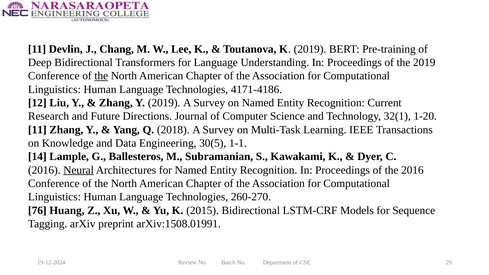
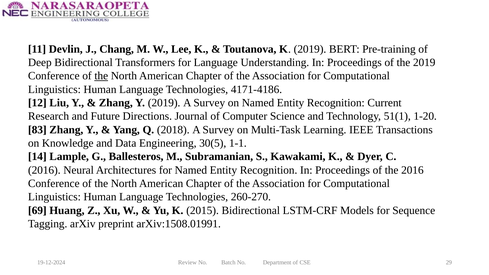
32(1: 32(1 -> 51(1
11 at (37, 130): 11 -> 83
Neural underline: present -> none
76: 76 -> 69
